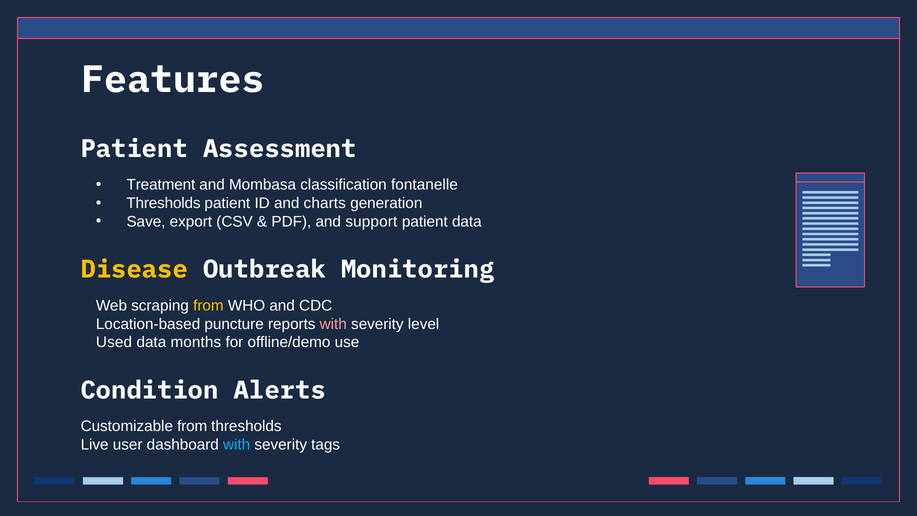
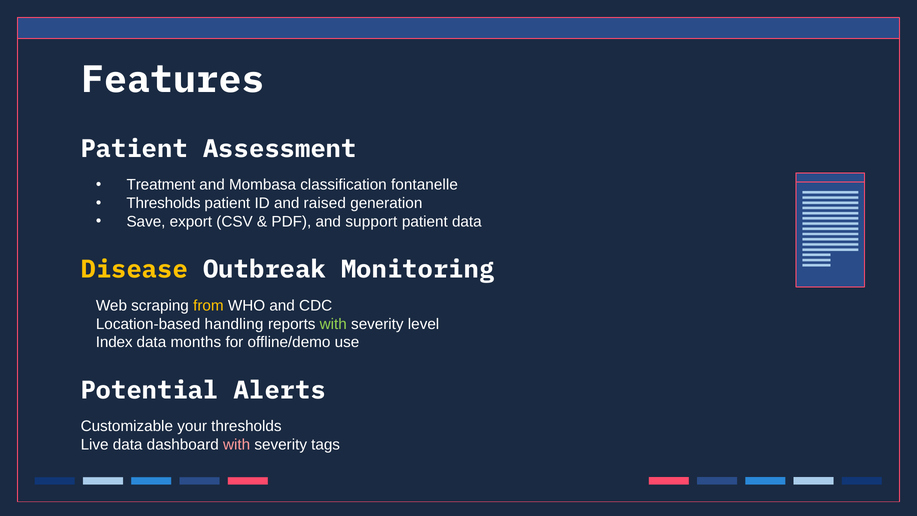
charts: charts -> raised
puncture: puncture -> handling
with at (333, 324) colour: pink -> light green
Used: Used -> Index
Condition: Condition -> Potential
Customizable from: from -> your
Live user: user -> data
with at (237, 445) colour: light blue -> pink
